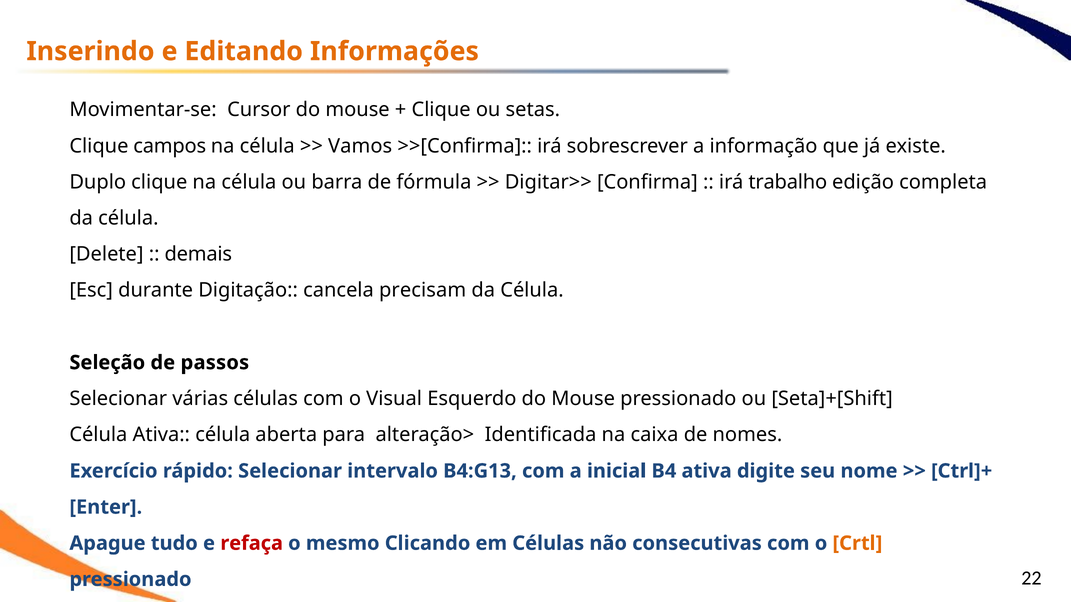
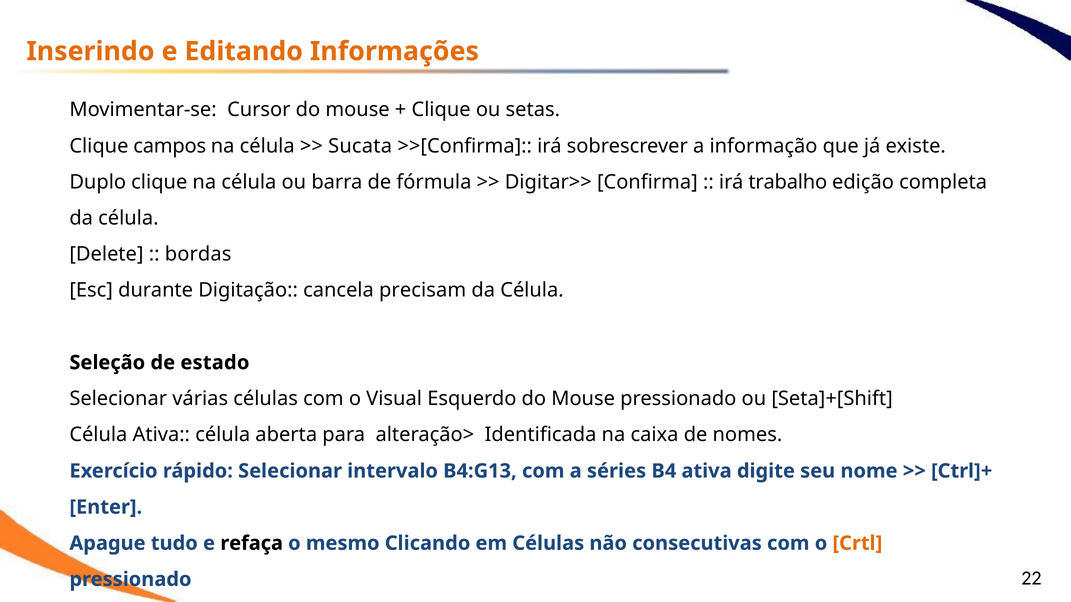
Vamos: Vamos -> Sucata
demais: demais -> bordas
passos: passos -> estado
inicial: inicial -> séries
refaça colour: red -> black
